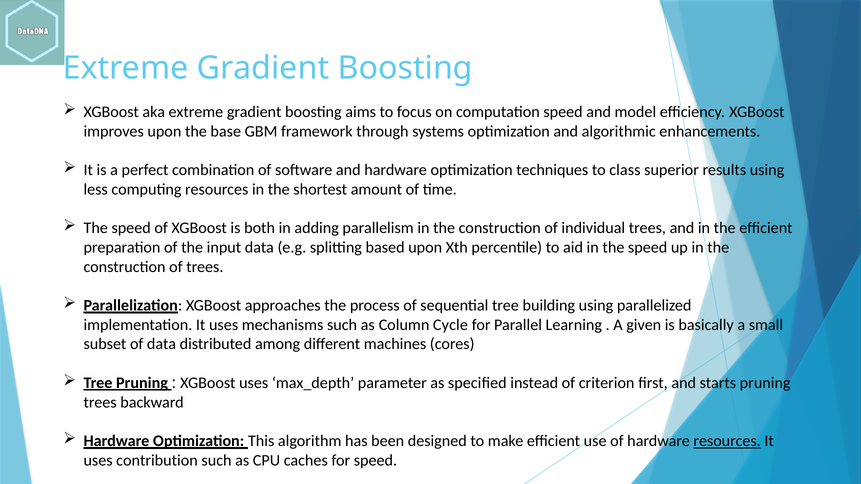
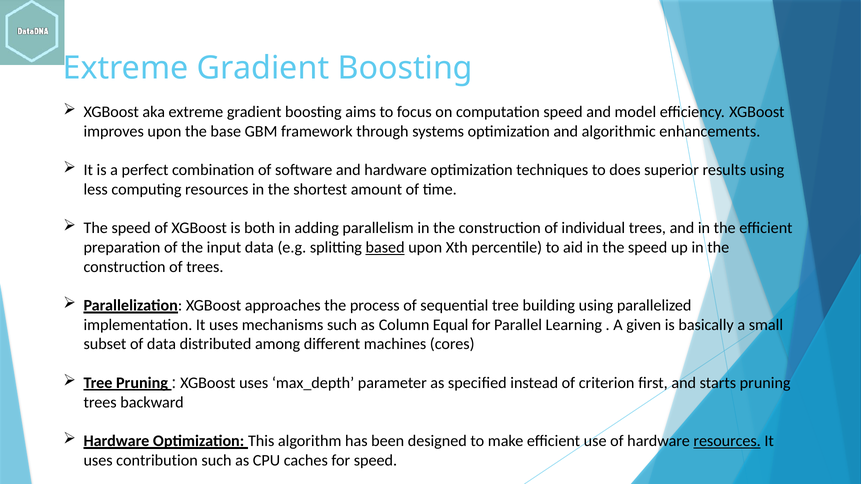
class: class -> does
based underline: none -> present
Cycle: Cycle -> Equal
